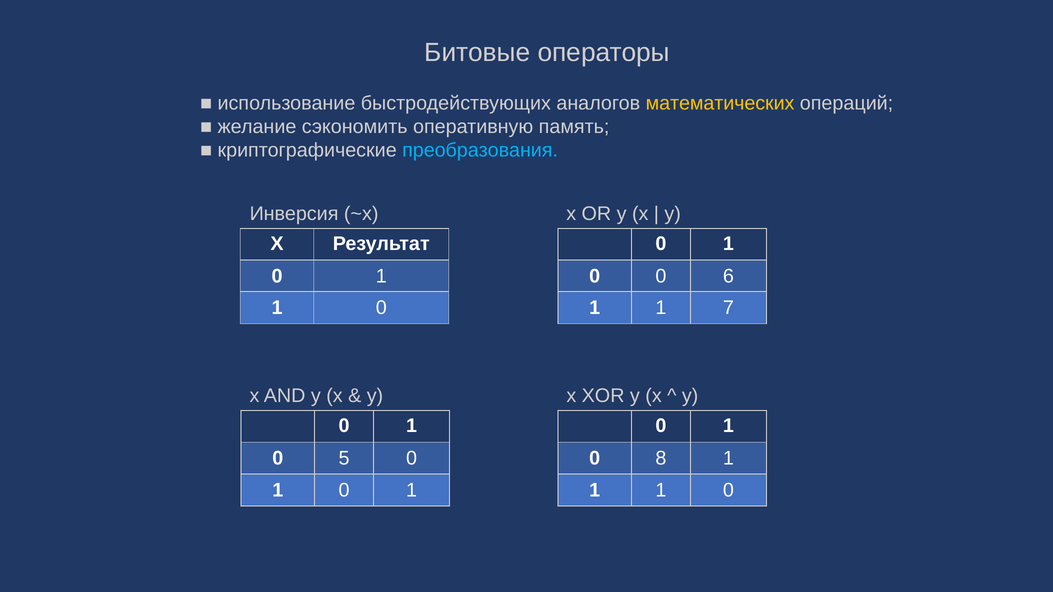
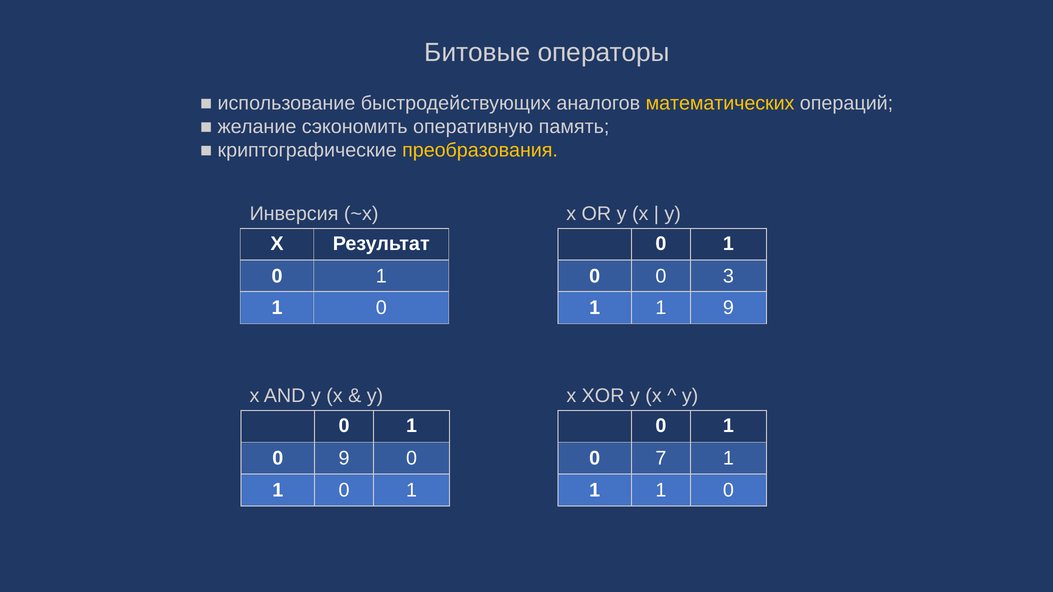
преобразования colour: light blue -> yellow
6: 6 -> 3
1 7: 7 -> 9
0 5: 5 -> 9
8: 8 -> 7
